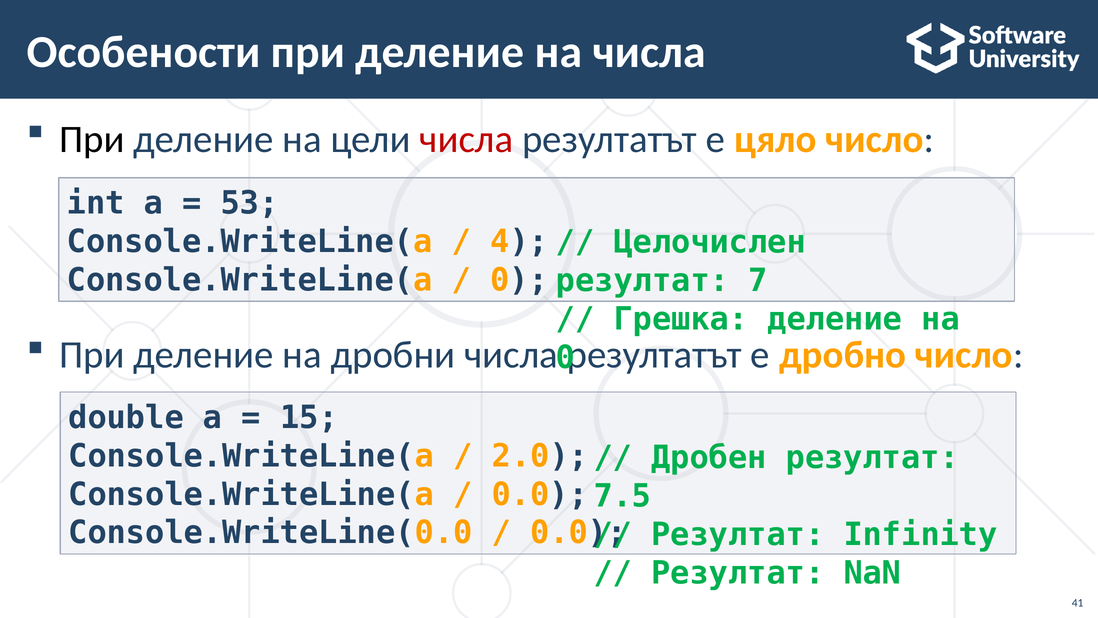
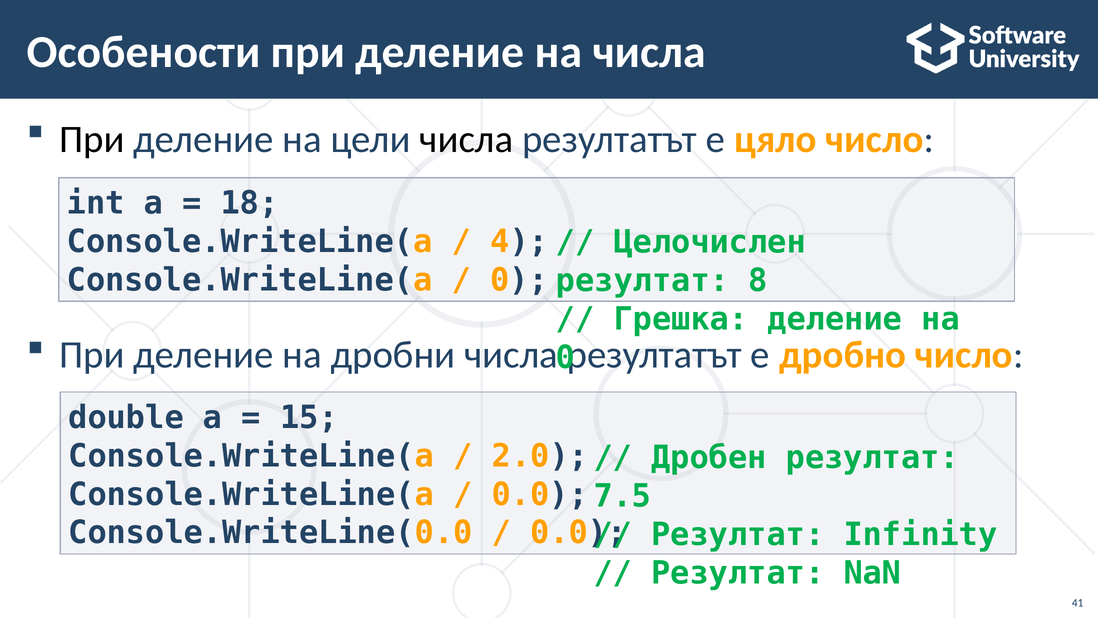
числа at (466, 139) colour: red -> black
53: 53 -> 18
7: 7 -> 8
